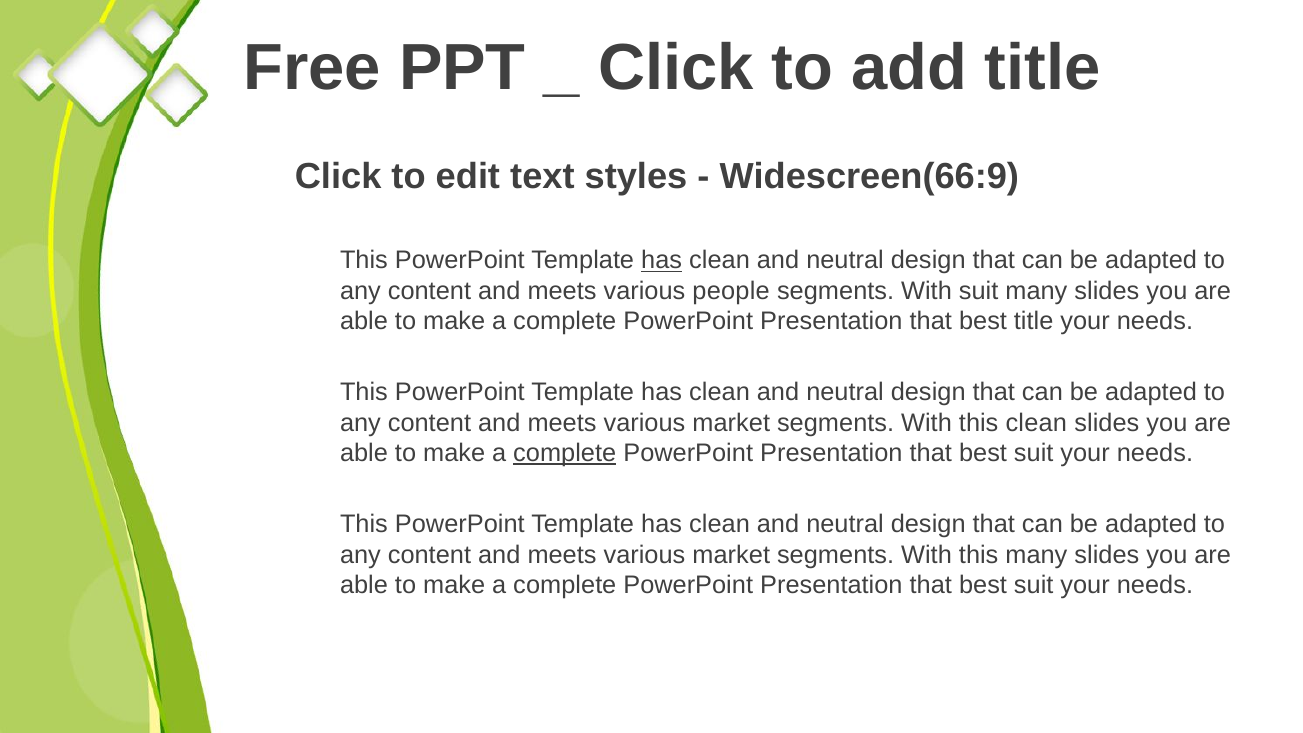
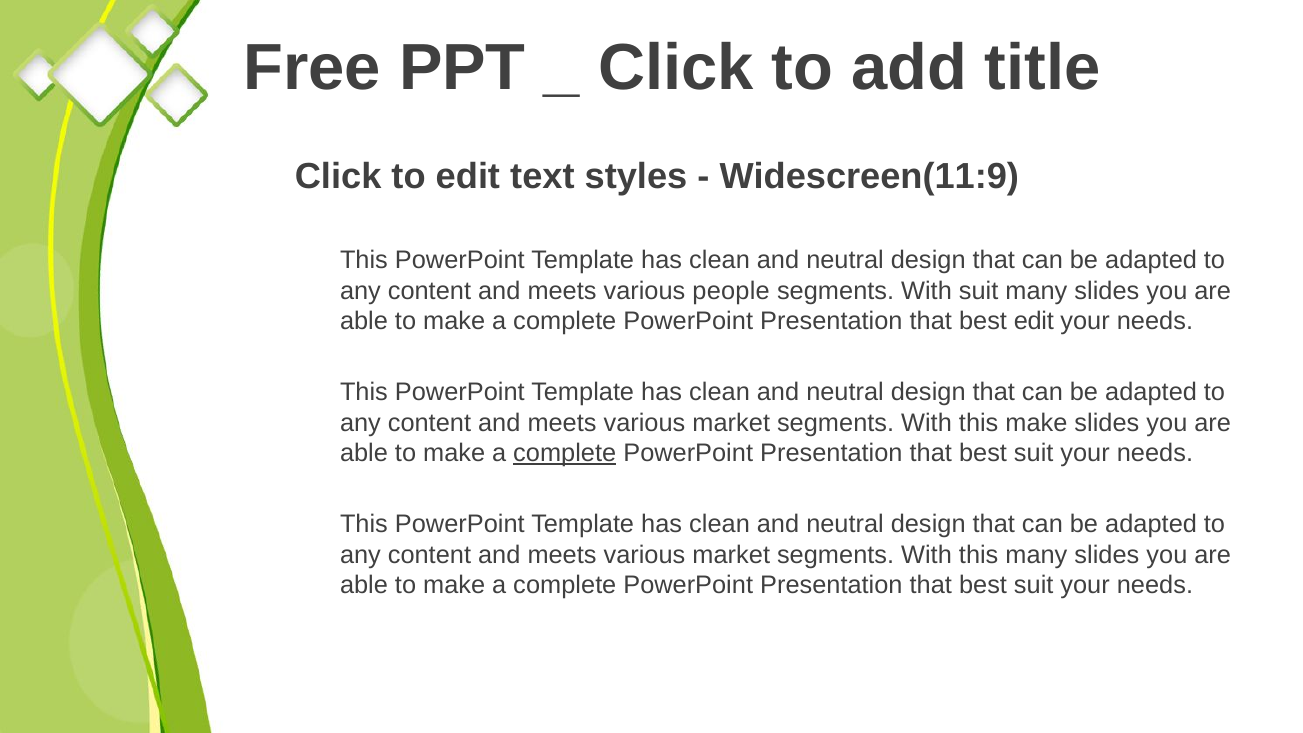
Widescreen(66:9: Widescreen(66:9 -> Widescreen(11:9
has at (662, 261) underline: present -> none
best title: title -> edit
this clean: clean -> make
